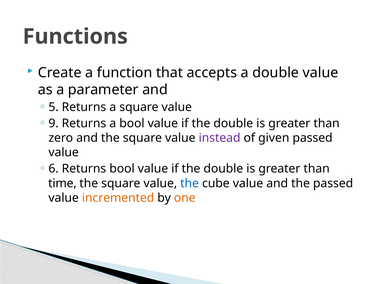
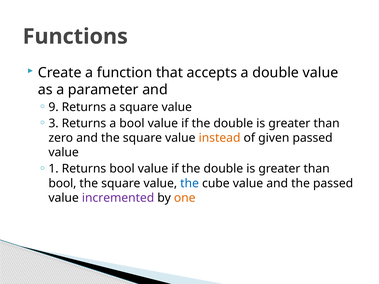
5: 5 -> 9
9: 9 -> 3
instead colour: purple -> orange
6: 6 -> 1
time at (62, 183): time -> bool
incremented colour: orange -> purple
